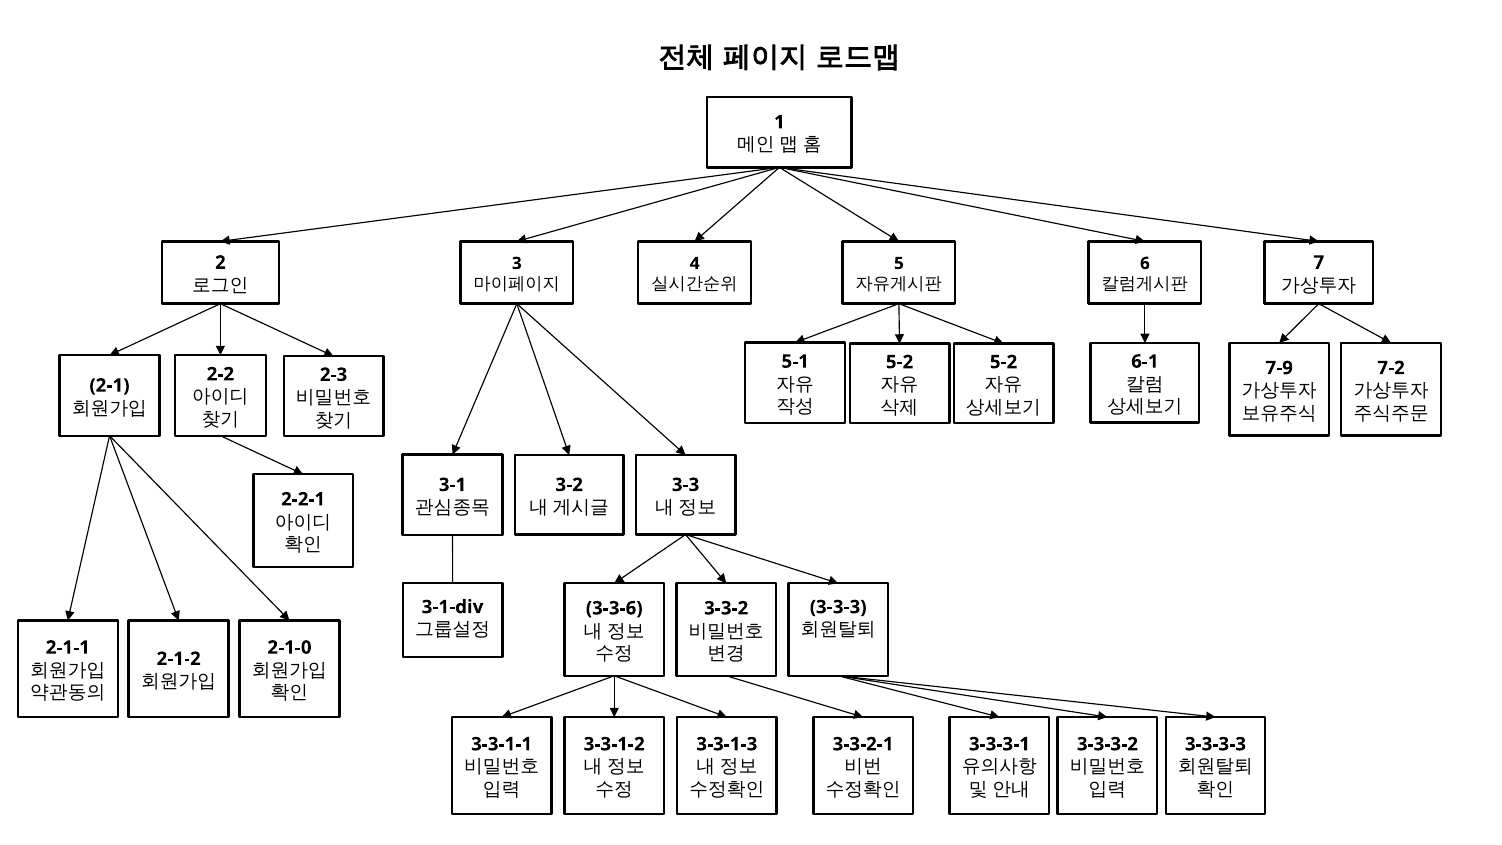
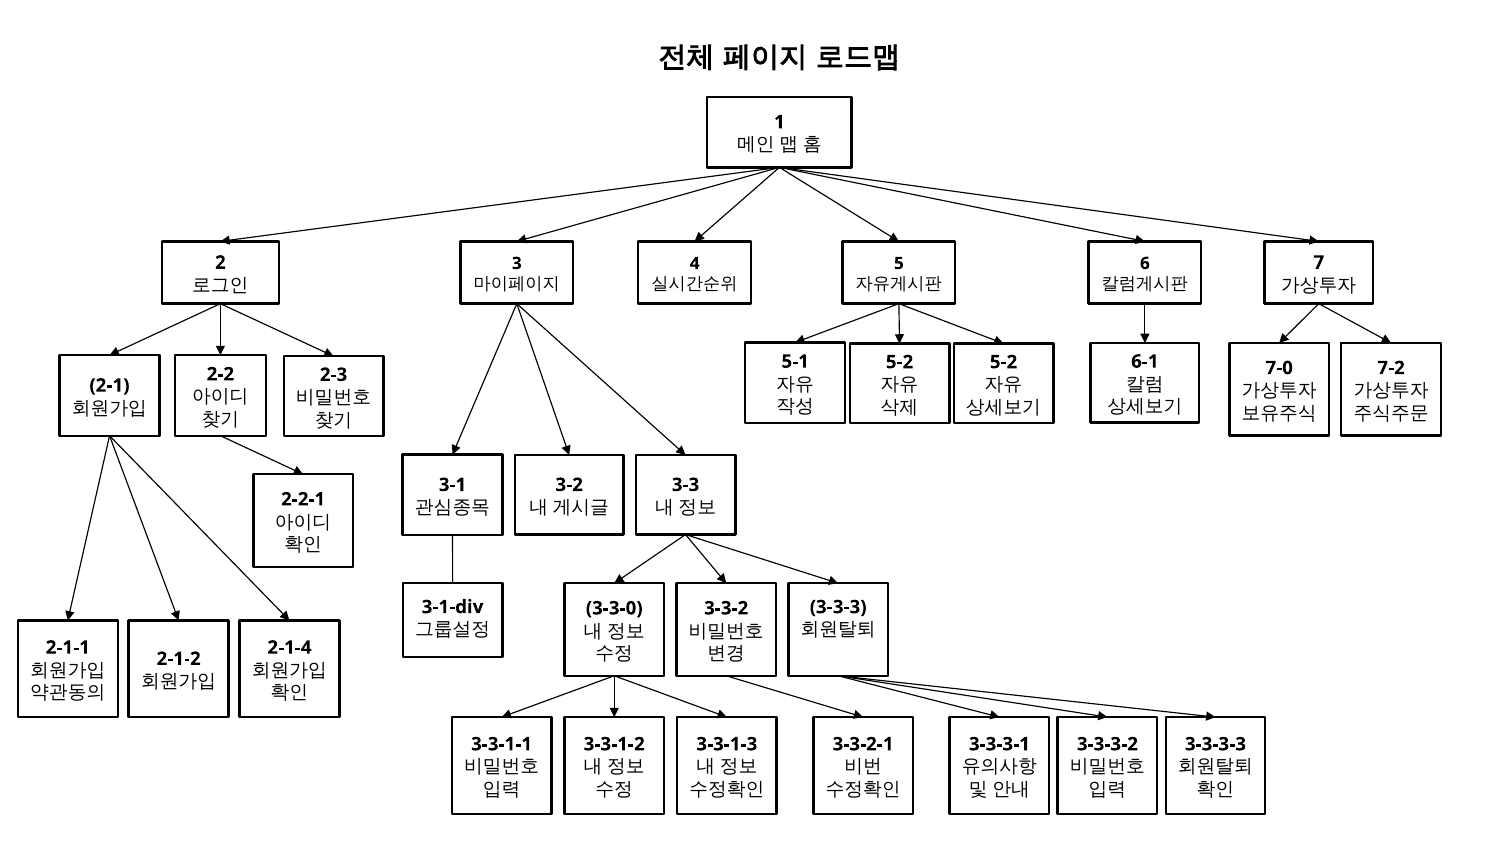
7-9: 7-9 -> 7-0
3-3-6: 3-3-6 -> 3-3-0
2-1-0: 2-1-0 -> 2-1-4
